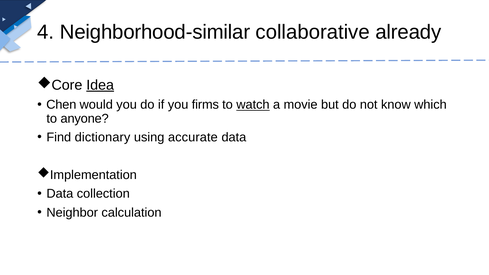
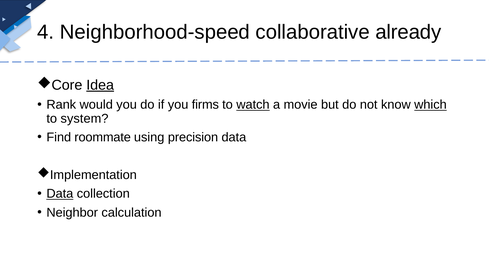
Neighborhood-similar: Neighborhood-similar -> Neighborhood-speed
Chen: Chen -> Rank
which underline: none -> present
anyone: anyone -> system
dictionary: dictionary -> roommate
accurate: accurate -> precision
Data at (60, 194) underline: none -> present
